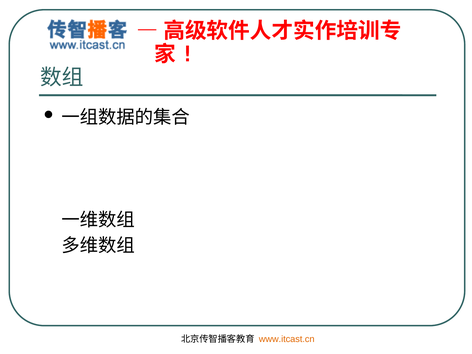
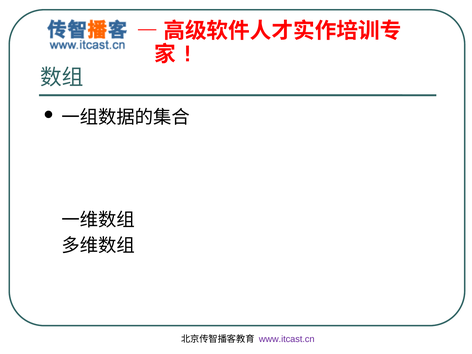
www.itcast.cn colour: orange -> purple
